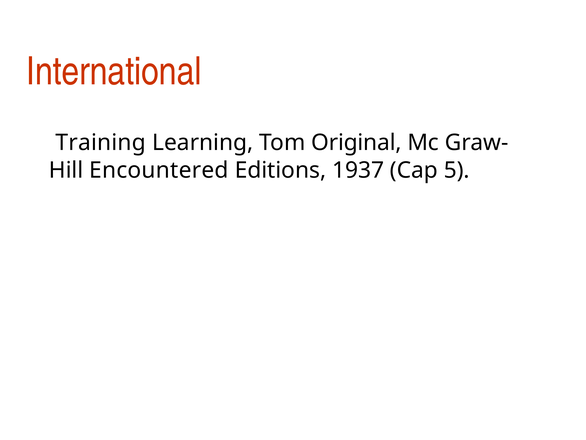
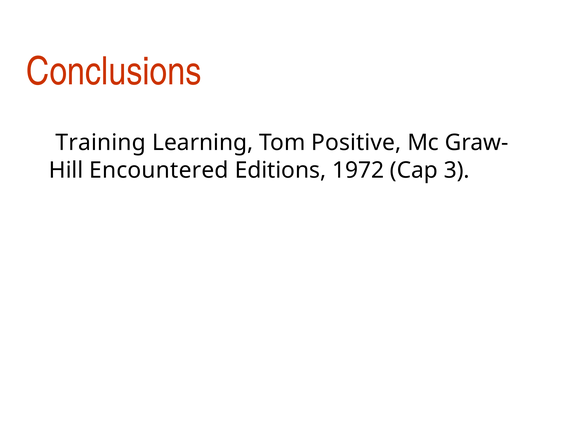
International: International -> Conclusions
Original: Original -> Positive
1937: 1937 -> 1972
5: 5 -> 3
